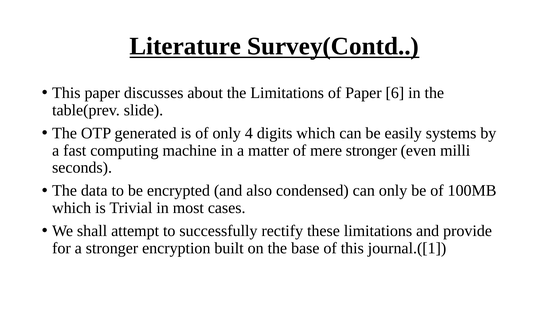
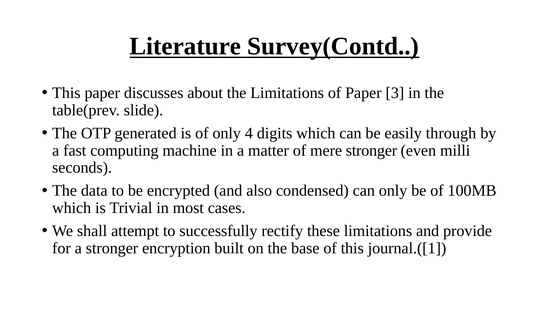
6: 6 -> 3
systems: systems -> through
